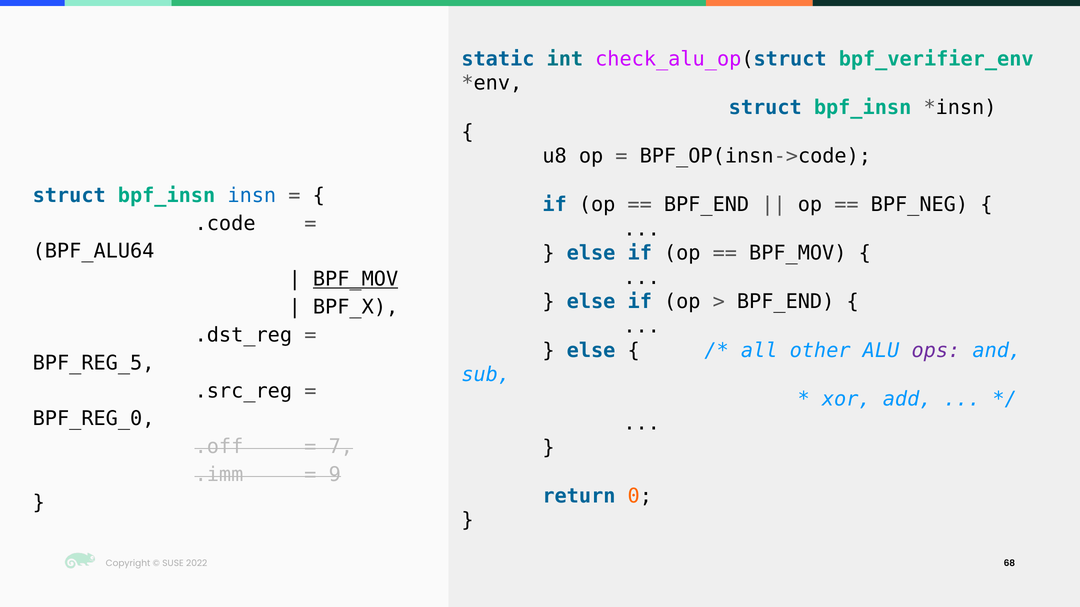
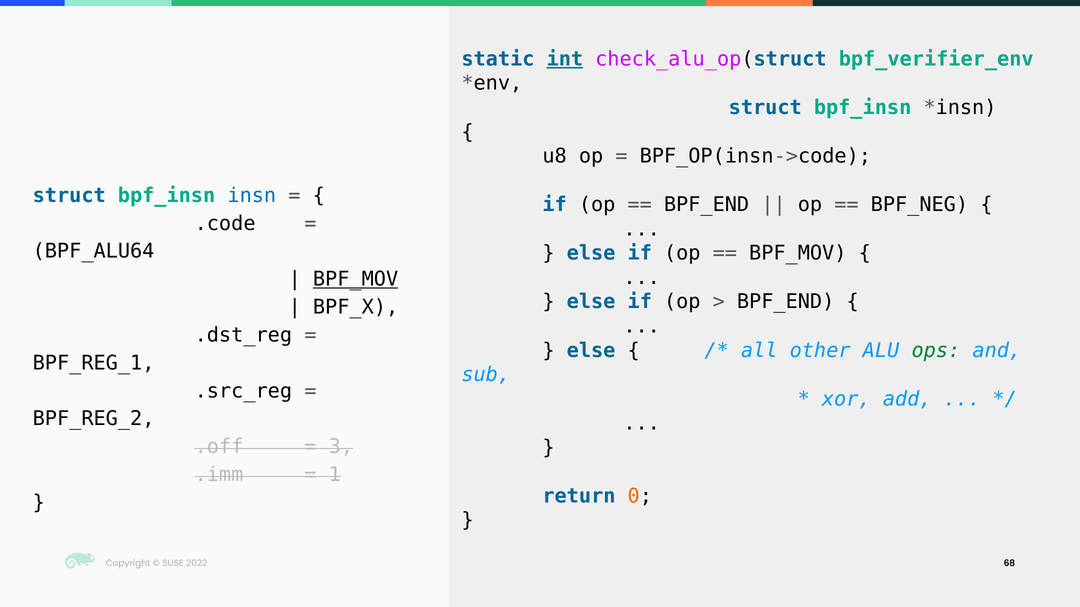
int underline: none -> present
ops colour: purple -> green
BPF_REG_5: BPF_REG_5 -> BPF_REG_1
BPF_REG_0: BPF_REG_0 -> BPF_REG_2
7: 7 -> 3
9: 9 -> 1
